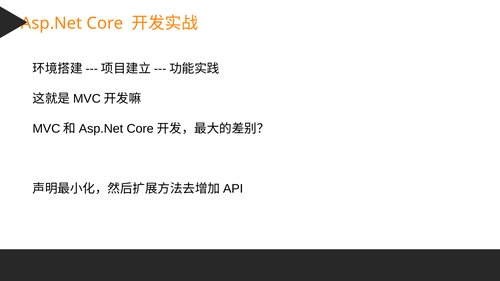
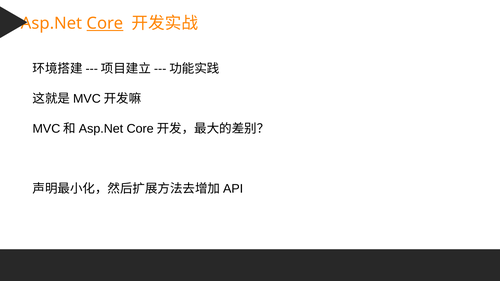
Core underline: none -> present
